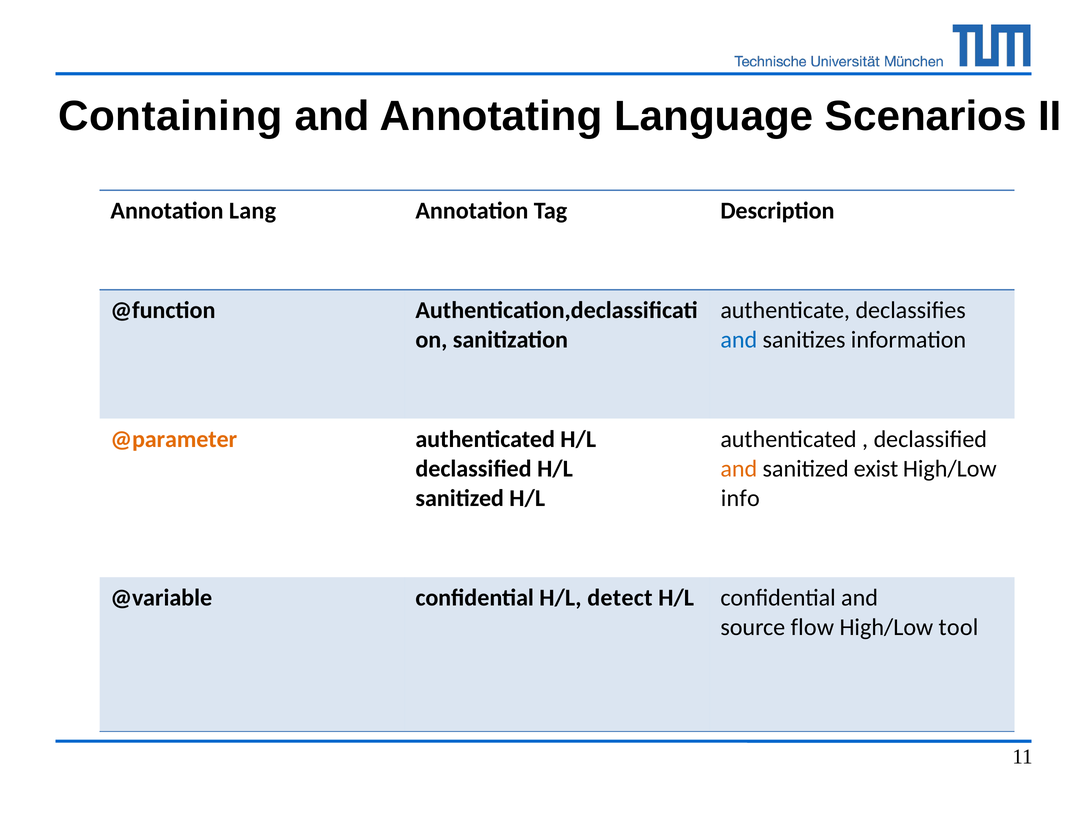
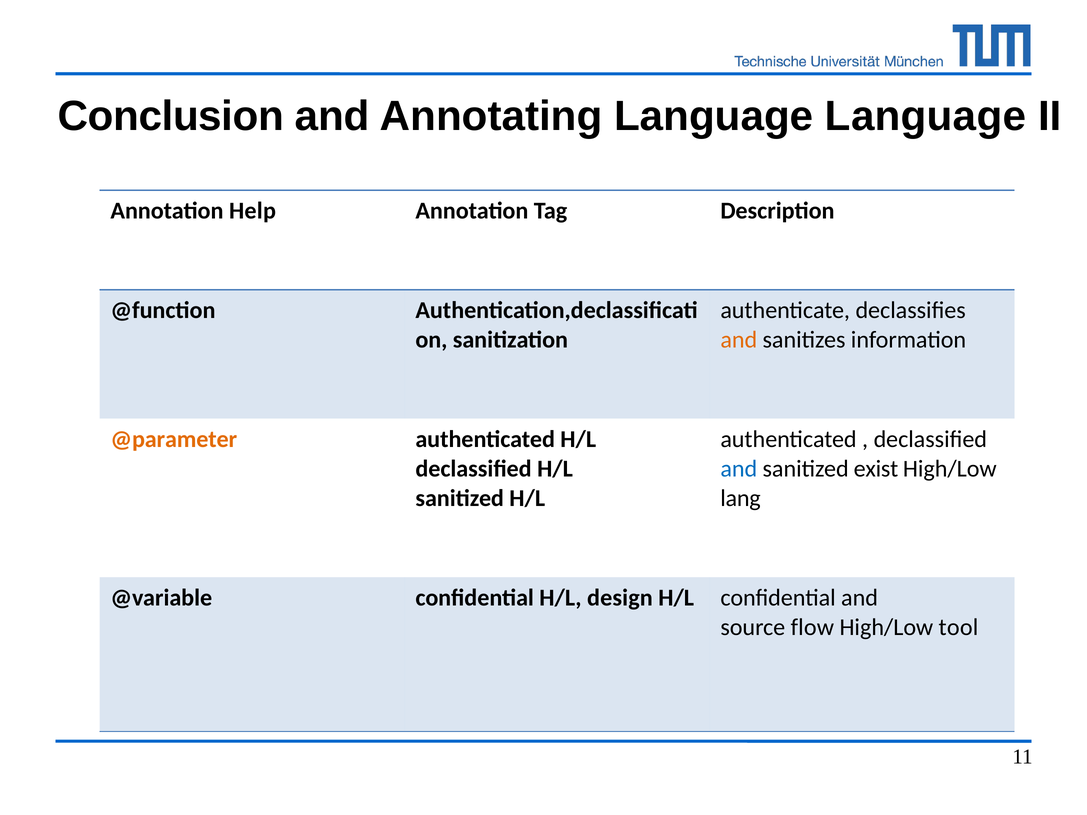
Containing: Containing -> Conclusion
Language Scenarios: Scenarios -> Language
Lang: Lang -> Help
and at (739, 340) colour: blue -> orange
and at (739, 469) colour: orange -> blue
info: info -> lang
detect: detect -> design
